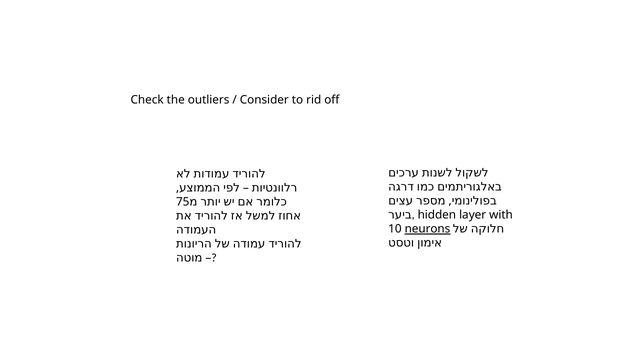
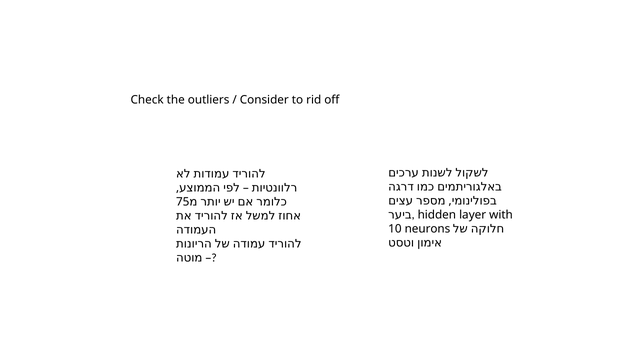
neurons underline: present -> none
